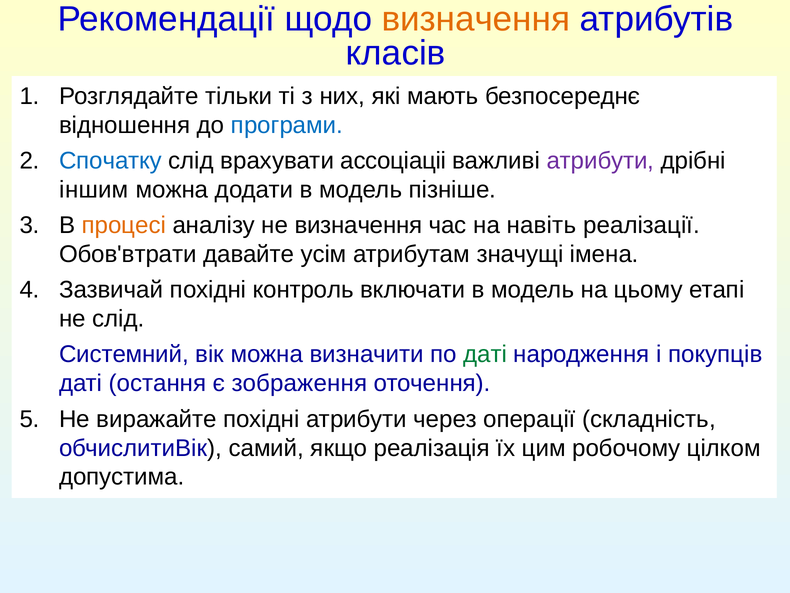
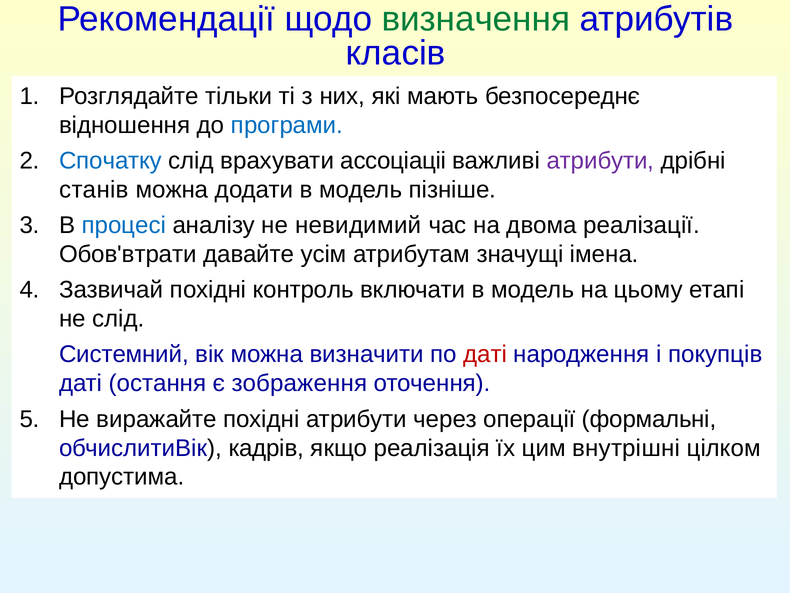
визначення at (476, 19) colour: orange -> green
іншим: іншим -> станів
процесі colour: orange -> blue
не визначення: визначення -> невидимий
навіть: навіть -> двома
даті at (485, 354) colour: green -> red
складність: складність -> формальні
самий: самий -> кадрів
робочому: робочому -> внутрішні
